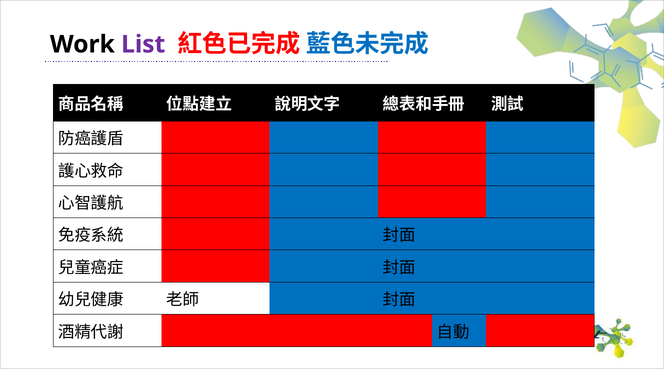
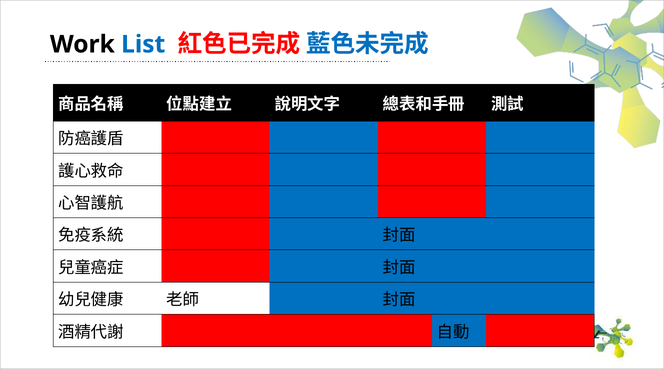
List colour: purple -> blue
